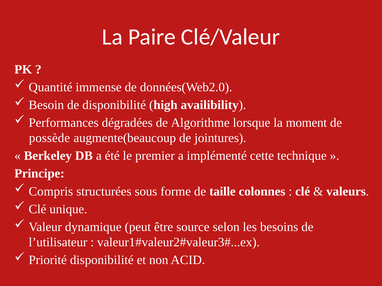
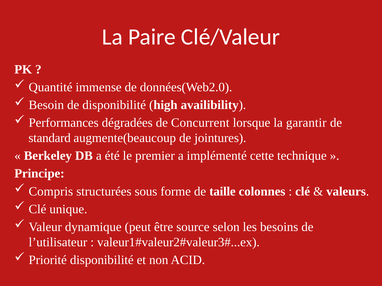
Algorithme: Algorithme -> Concurrent
moment: moment -> garantir
possède: possède -> standard
